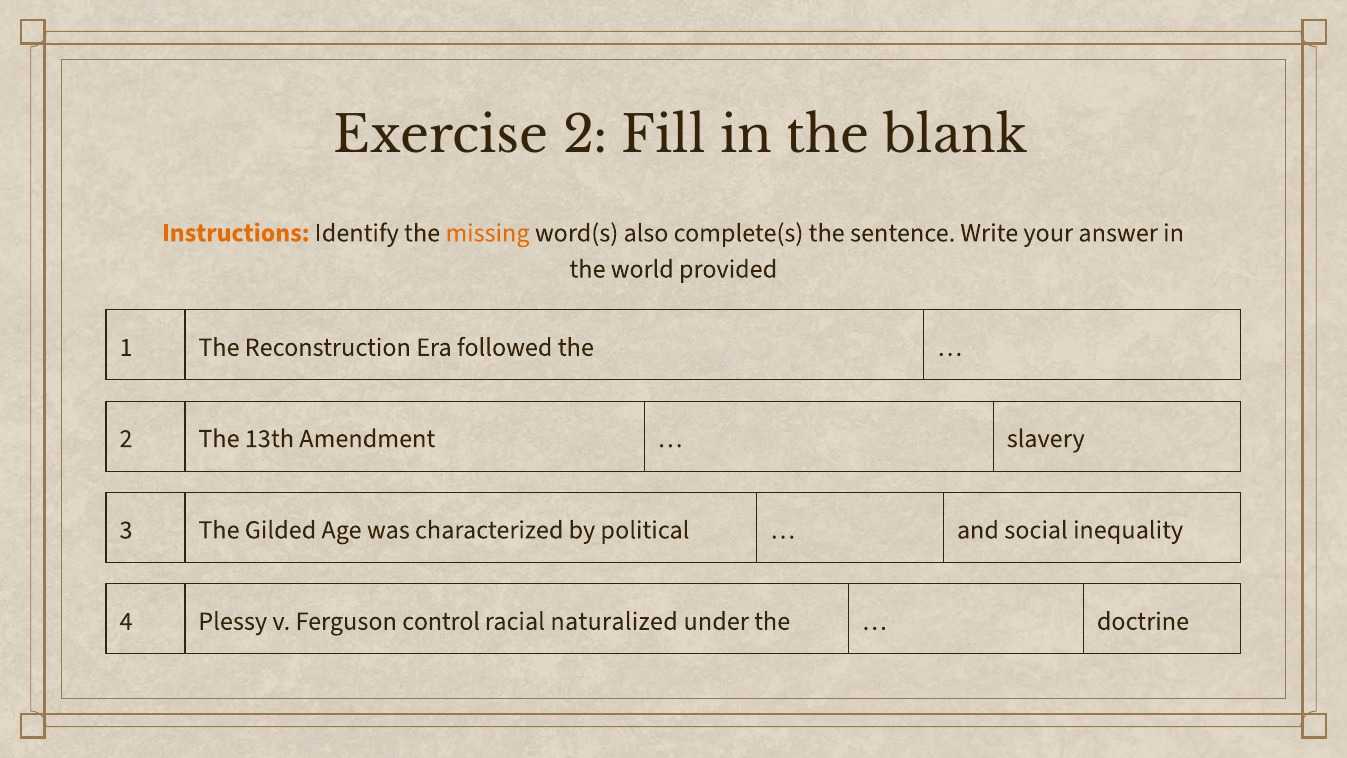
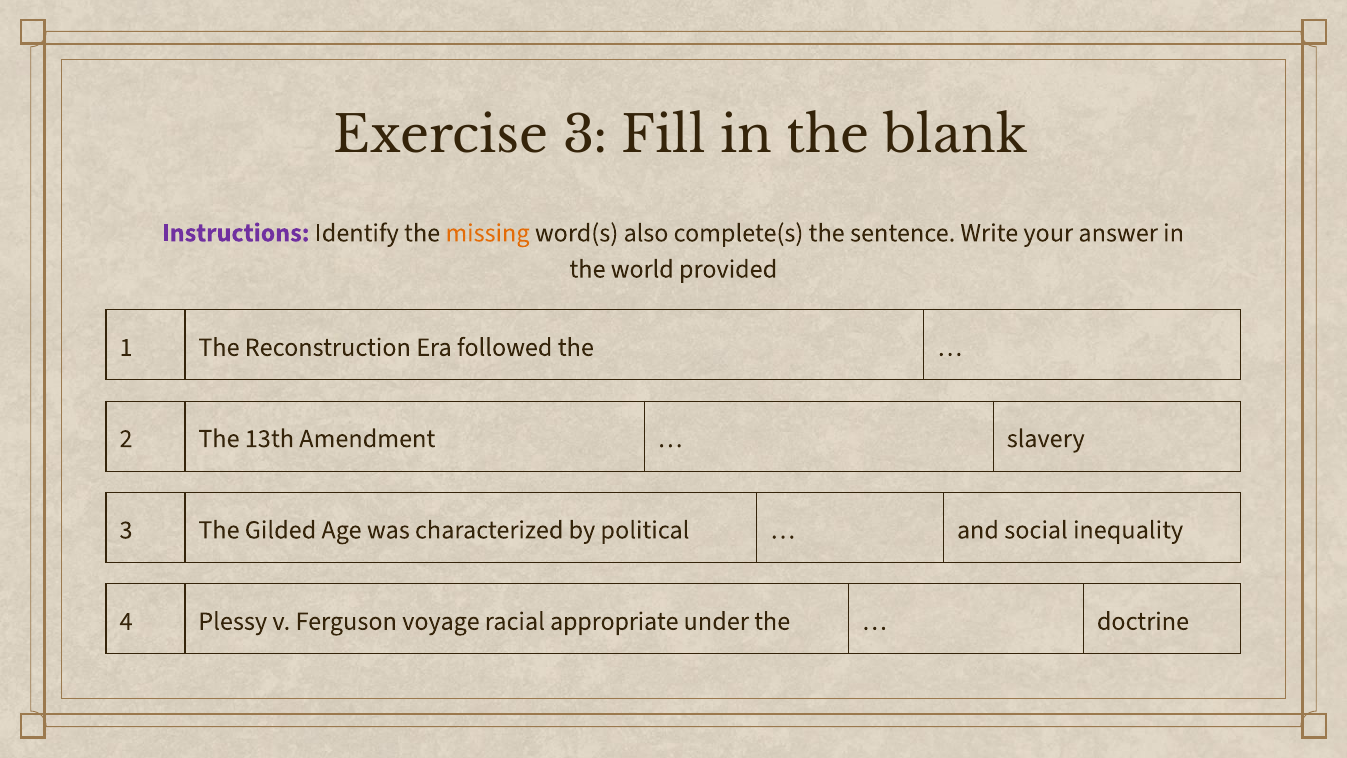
Exercise 2: 2 -> 3
Instructions colour: orange -> purple
control: control -> voyage
naturalized: naturalized -> appropriate
